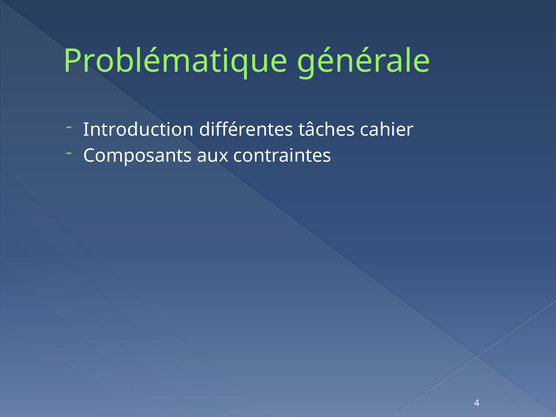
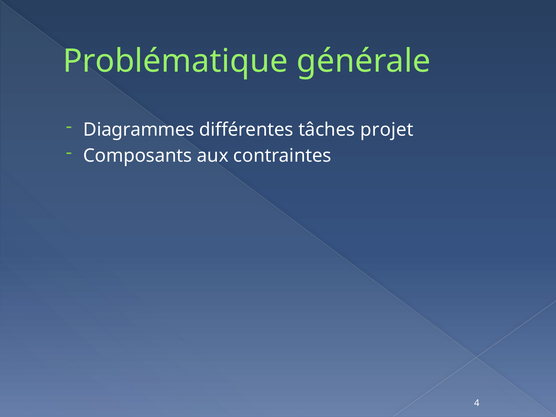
Introduction: Introduction -> Diagrammes
cahier: cahier -> projet
